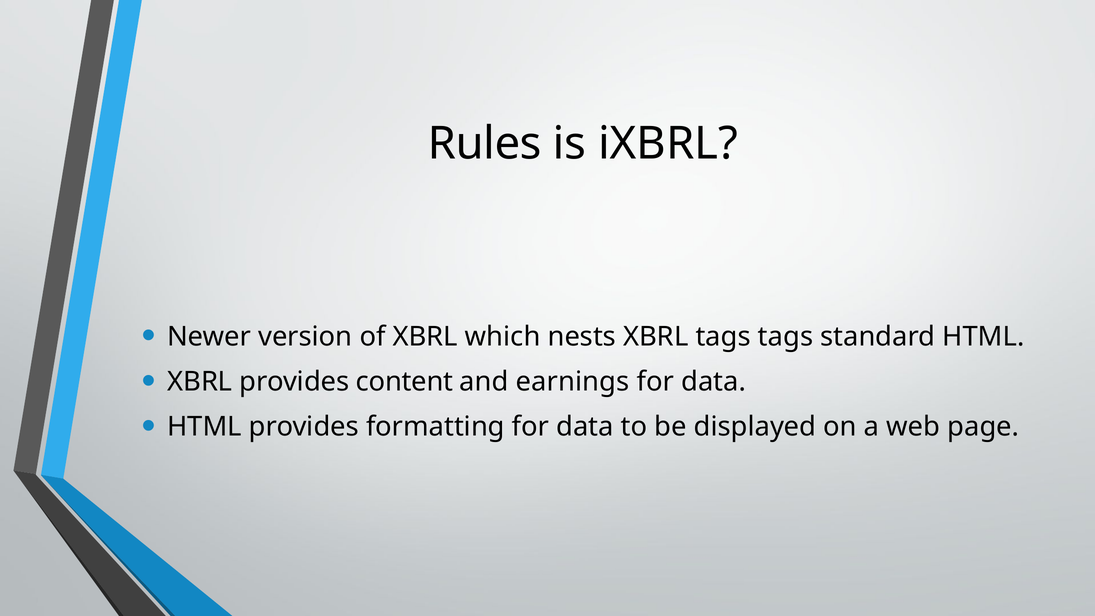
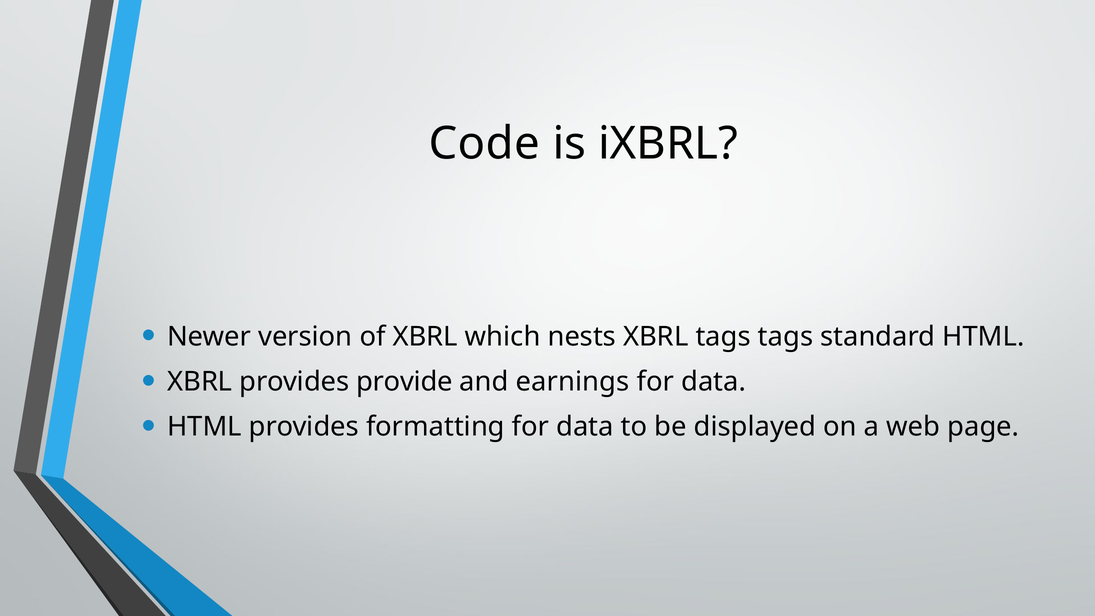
Rules: Rules -> Code
content: content -> provide
